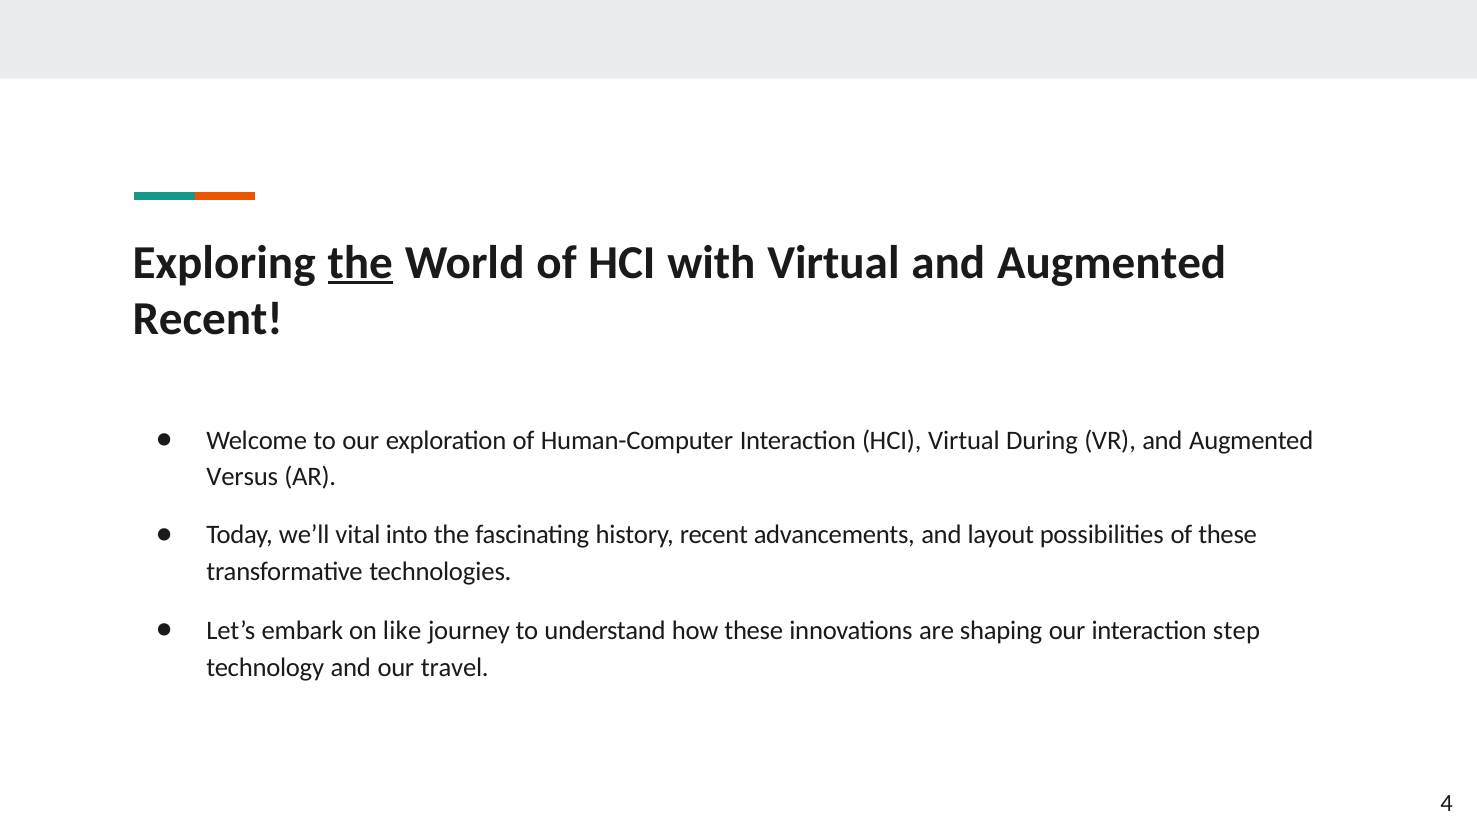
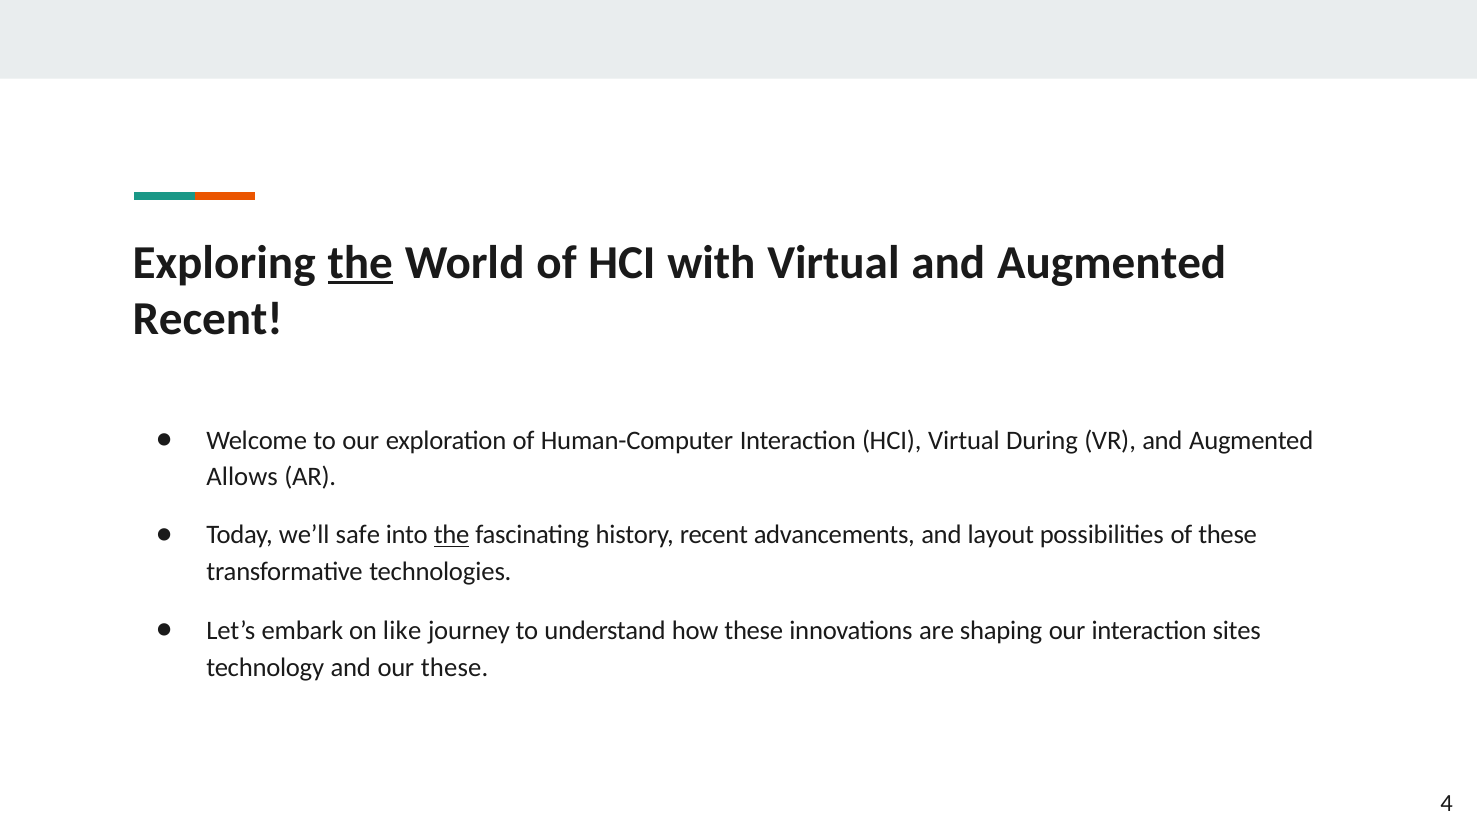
Versus: Versus -> Allows
vital: vital -> safe
the at (452, 535) underline: none -> present
step: step -> sites
our travel: travel -> these
